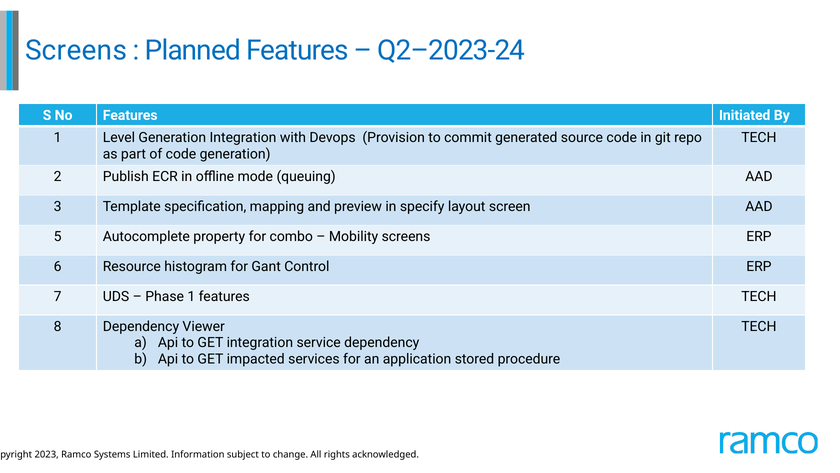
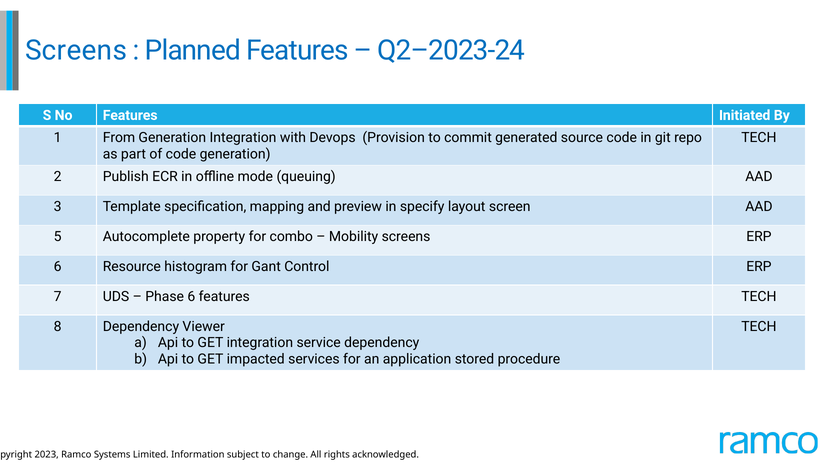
Level: Level -> From
Phase 1: 1 -> 6
